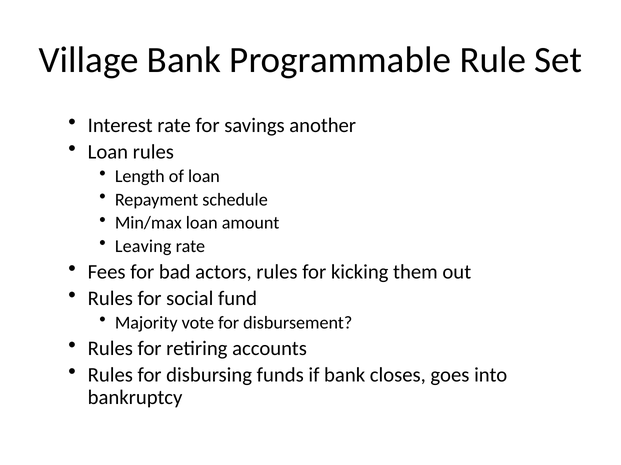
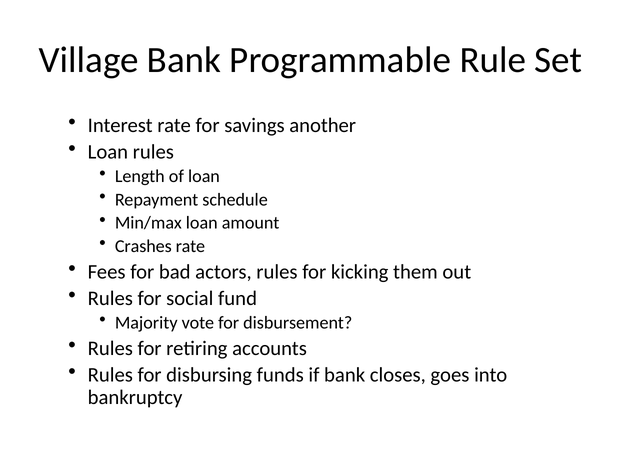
Leaving: Leaving -> Crashes
